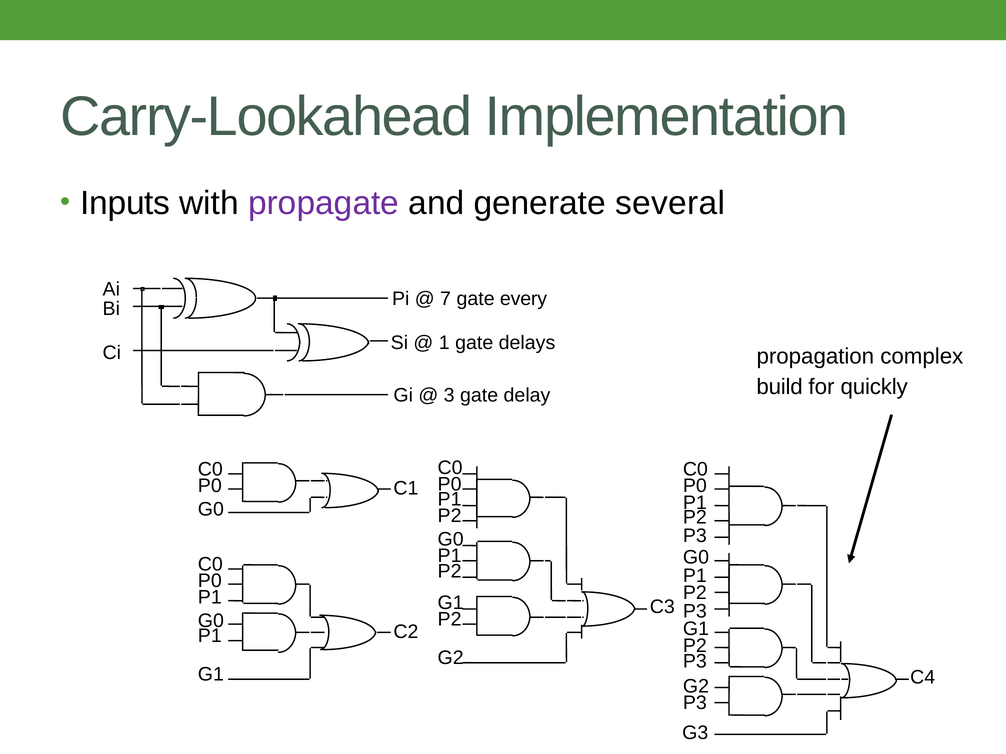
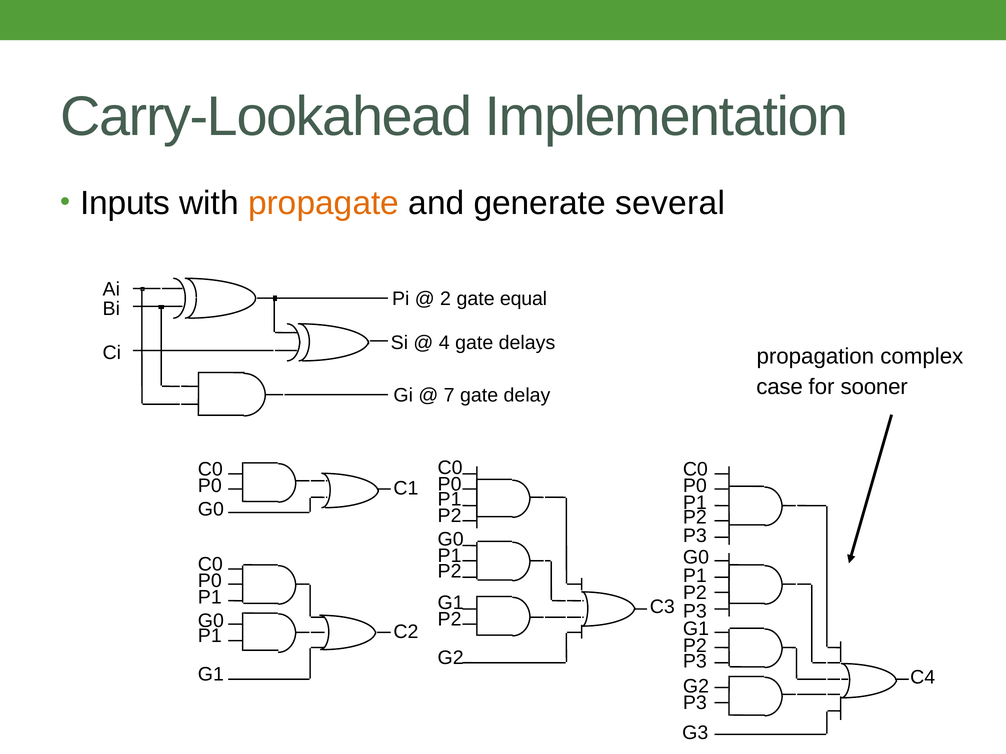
propagate colour: purple -> orange
7: 7 -> 2
every: every -> equal
1: 1 -> 4
build: build -> case
quickly: quickly -> sooner
3: 3 -> 7
